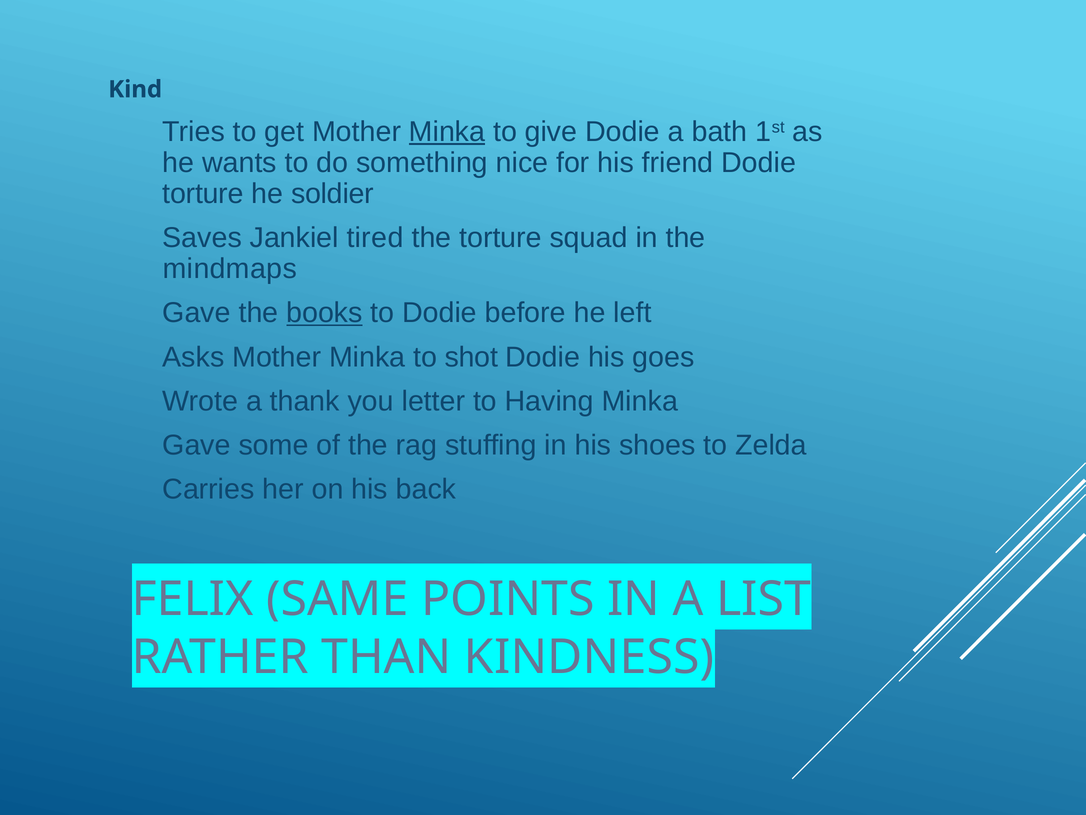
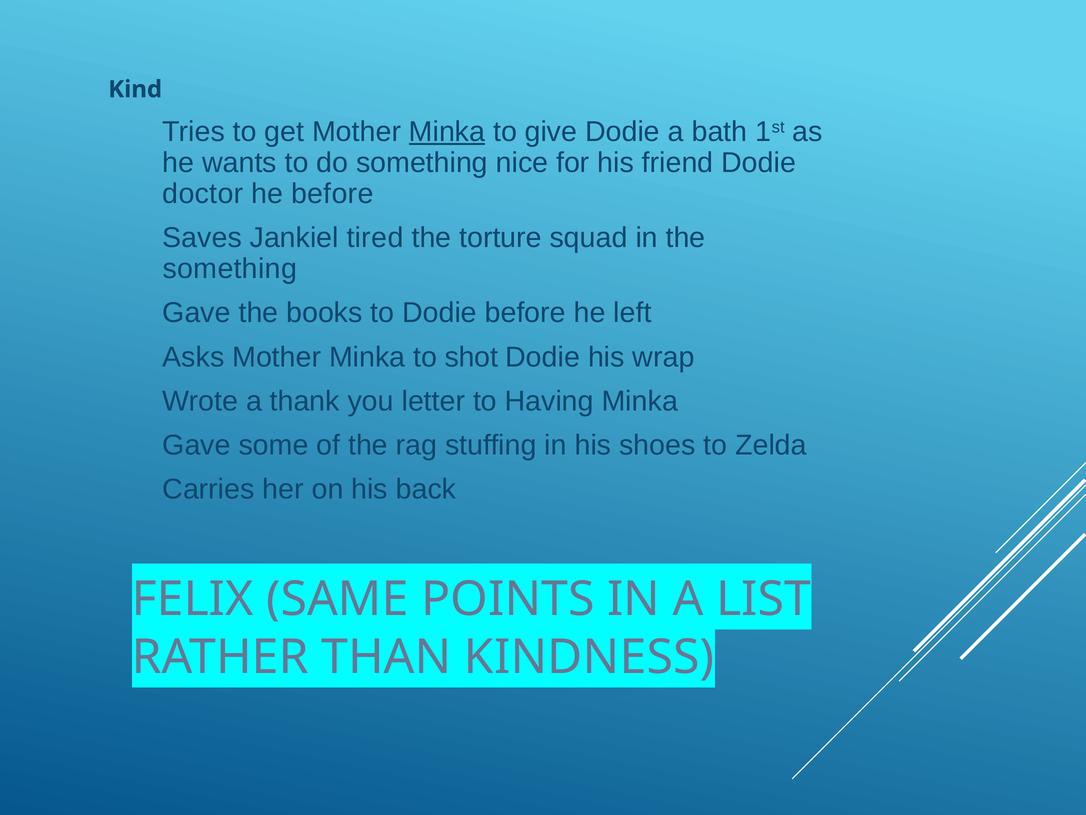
torture at (203, 194): torture -> doctor
he soldier: soldier -> before
mindmaps at (230, 269): mindmaps -> something
books underline: present -> none
goes: goes -> wrap
